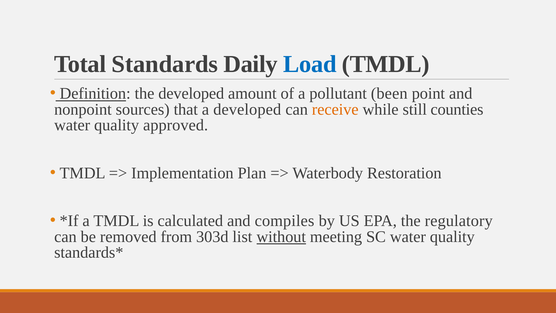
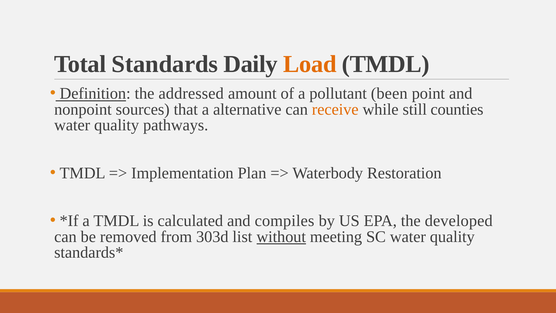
Load colour: blue -> orange
the developed: developed -> addressed
a developed: developed -> alternative
approved: approved -> pathways
regulatory: regulatory -> developed
